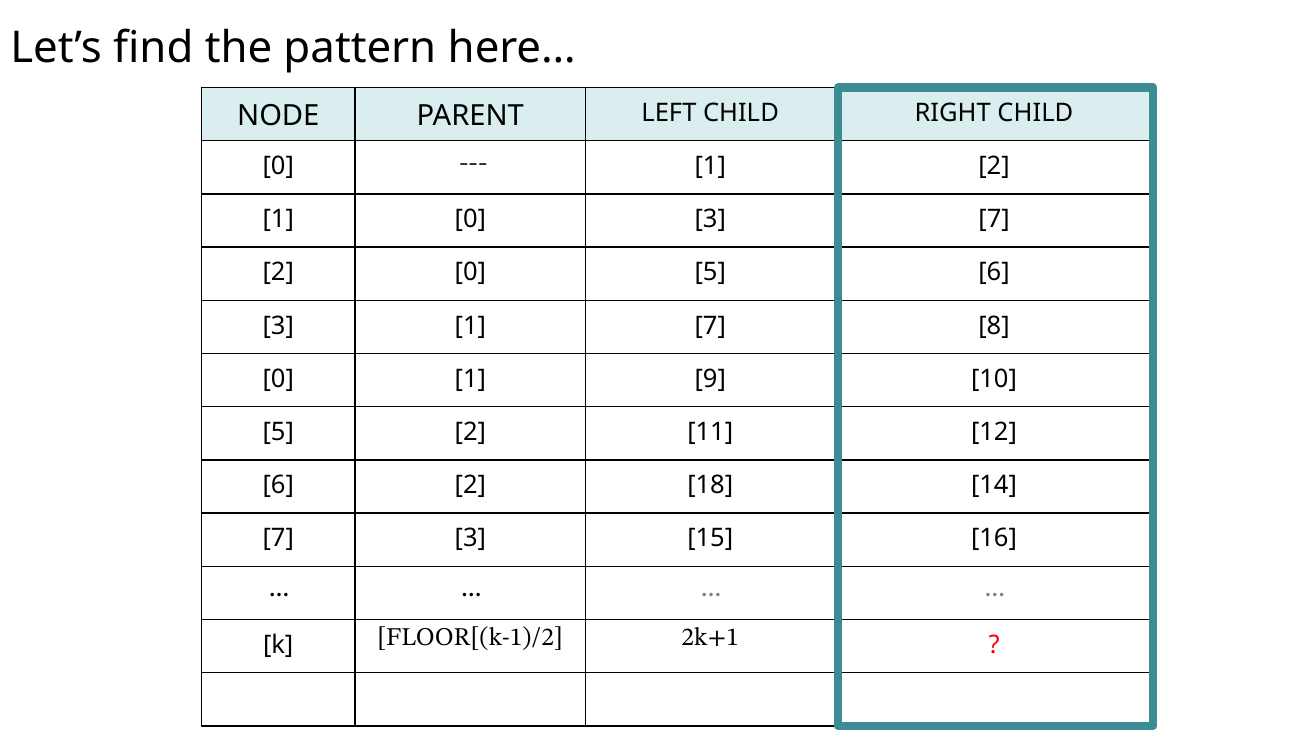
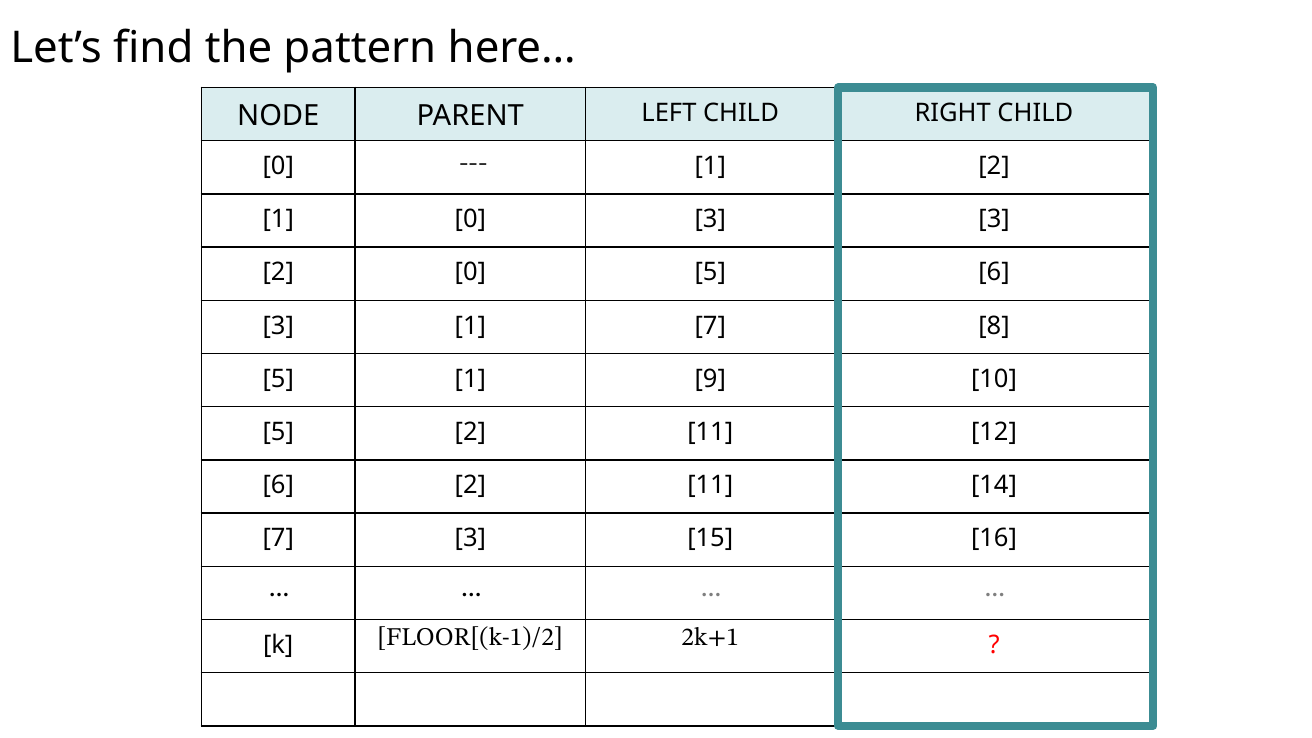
3 7: 7 -> 3
0 at (278, 379): 0 -> 5
6 2 18: 18 -> 11
